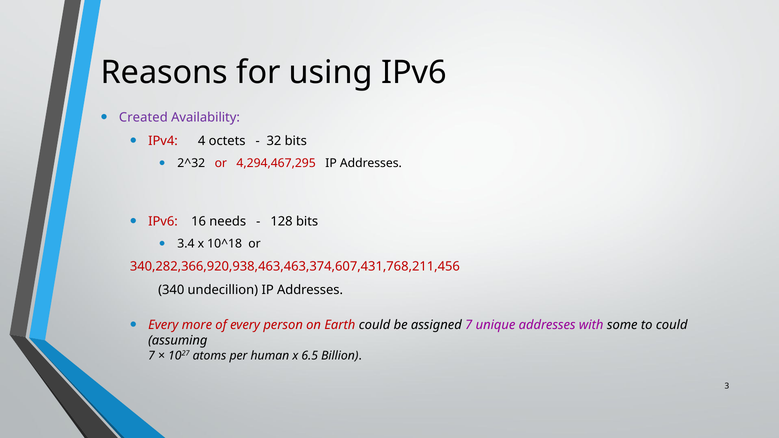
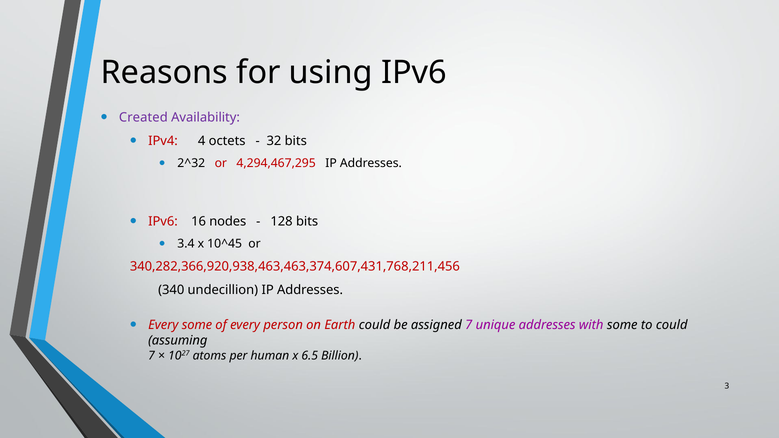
needs: needs -> nodes
10^18: 10^18 -> 10^45
Every more: more -> some
